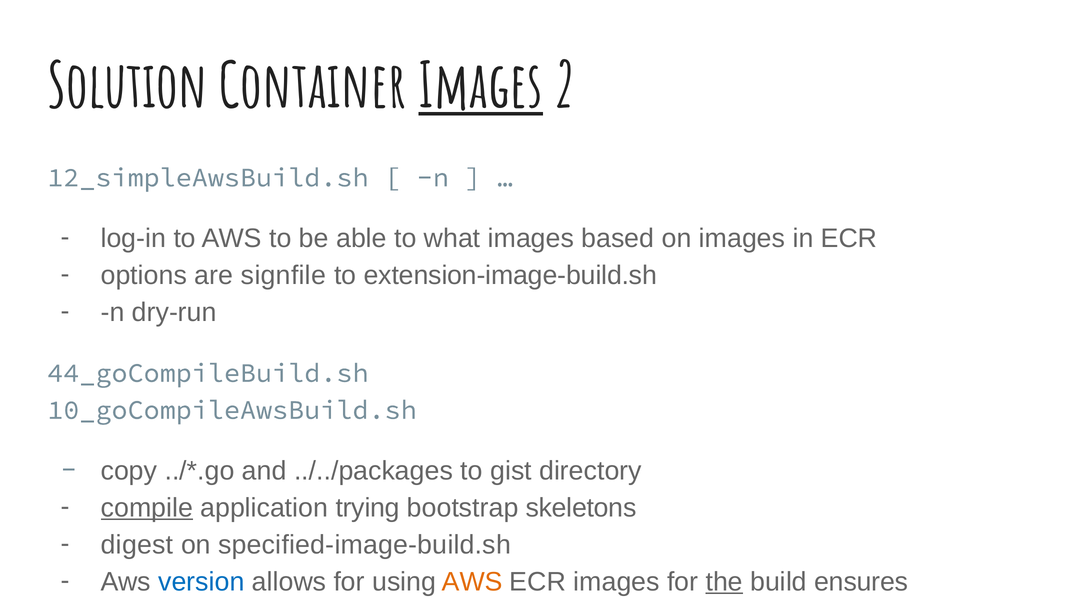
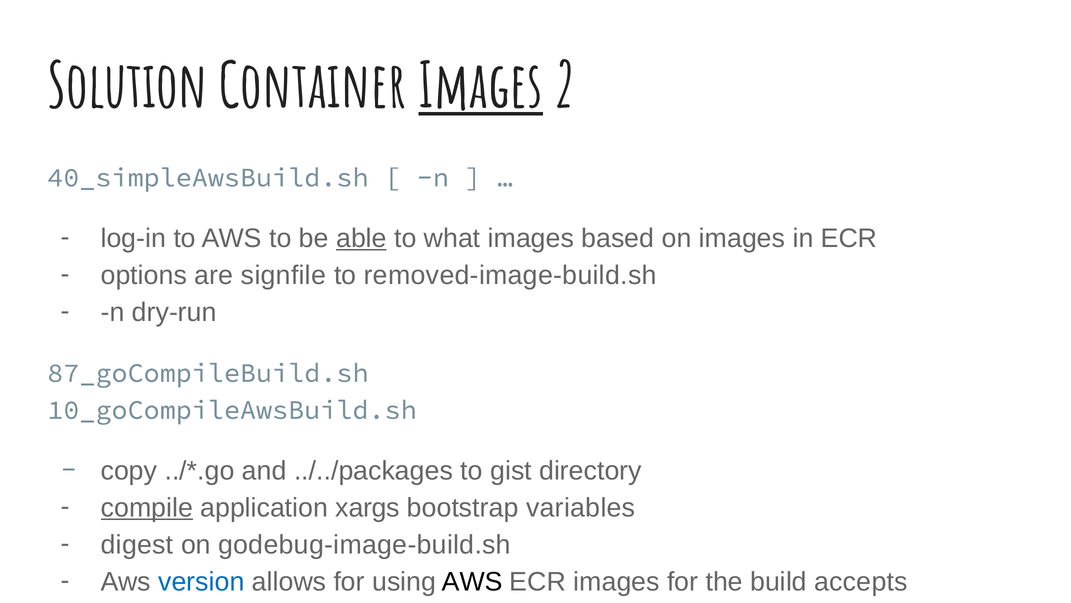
12_simpleAwsBuild.sh: 12_simpleAwsBuild.sh -> 40_simpleAwsBuild.sh
able underline: none -> present
extension-image-build.sh: extension-image-build.sh -> removed-image-build.sh
44_goCompileBuild.sh: 44_goCompileBuild.sh -> 87_goCompileBuild.sh
trying: trying -> xargs
skeletons: skeletons -> variables
specified-image-build.sh: specified-image-build.sh -> godebug-image-build.sh
AWS at (472, 581) colour: orange -> black
the underline: present -> none
ensures: ensures -> accepts
